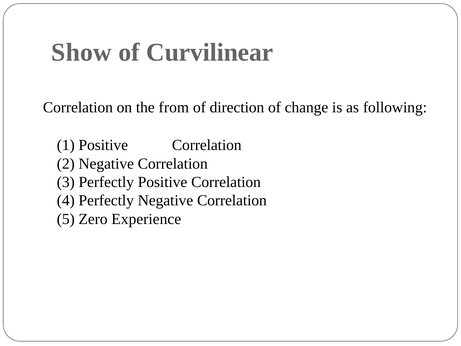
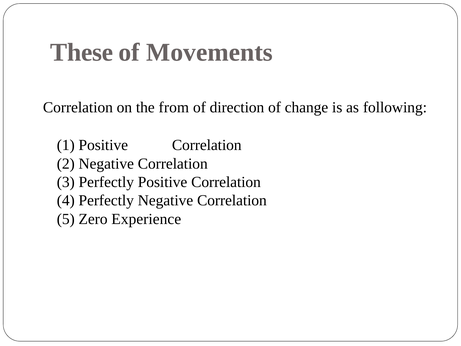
Show: Show -> These
Curvilinear: Curvilinear -> Movements
